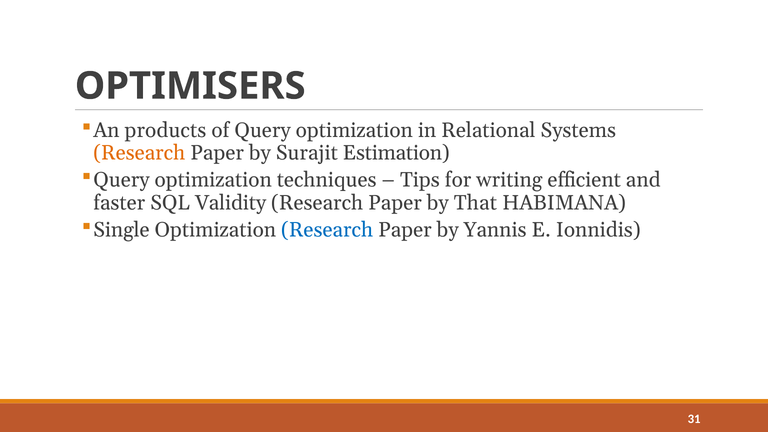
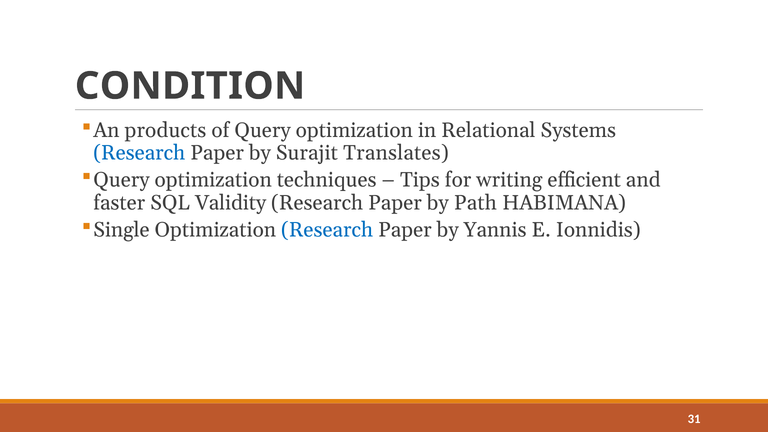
OPTIMISERS: OPTIMISERS -> CONDITION
Research at (139, 153) colour: orange -> blue
Estimation: Estimation -> Translates
That: That -> Path
